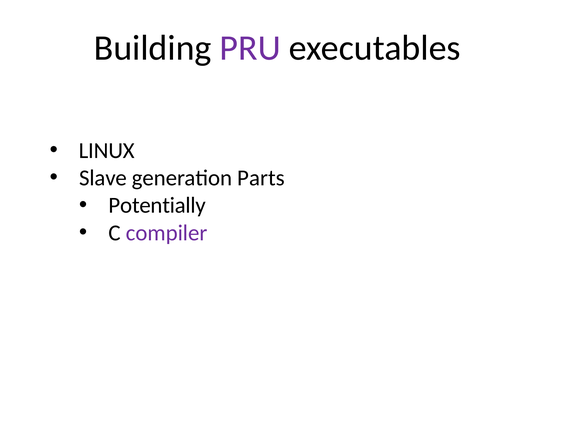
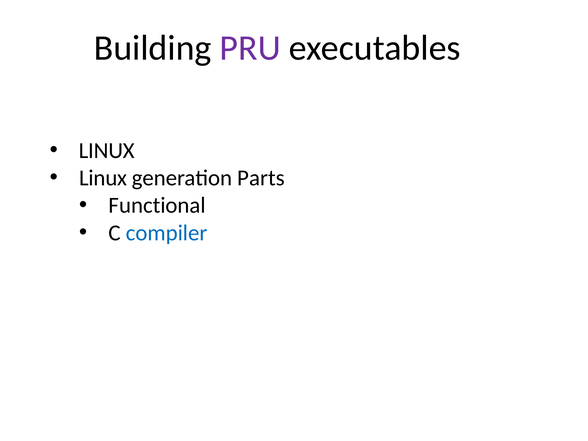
Slave at (103, 178): Slave -> Linux
Potentially: Potentially -> Functional
compiler colour: purple -> blue
